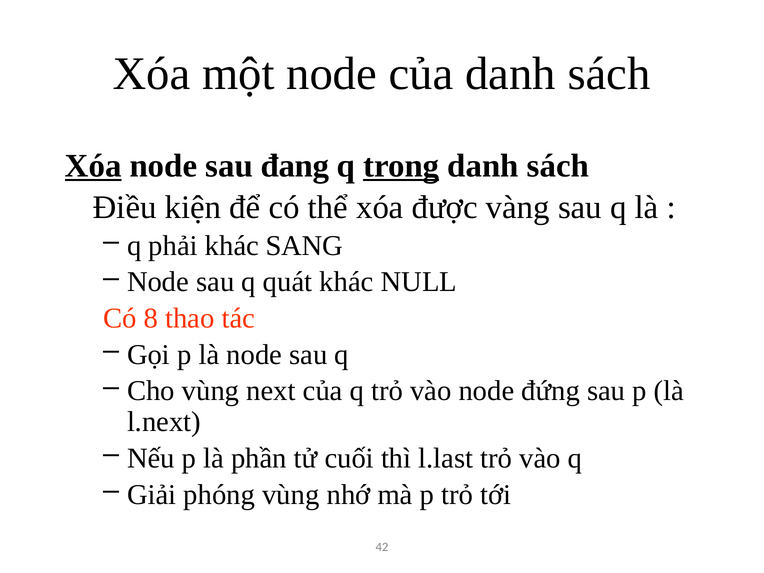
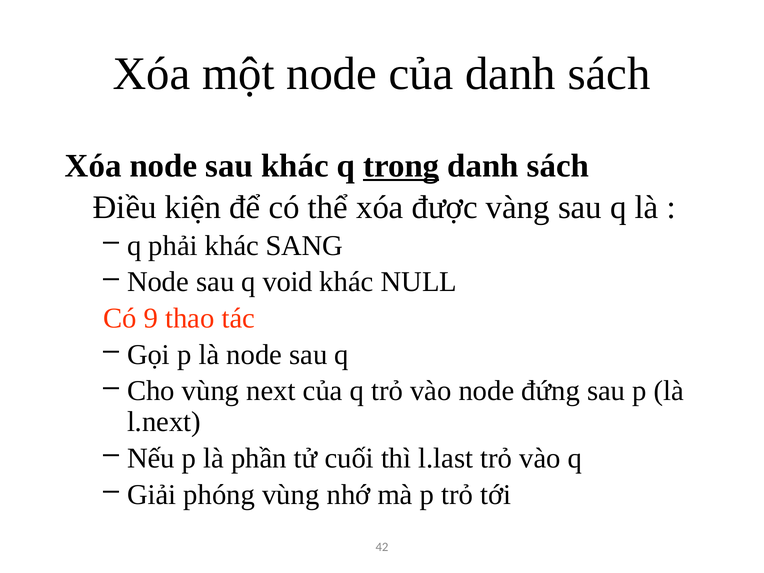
Xóa at (93, 166) underline: present -> none
sau đang: đang -> khác
quát: quát -> void
8: 8 -> 9
